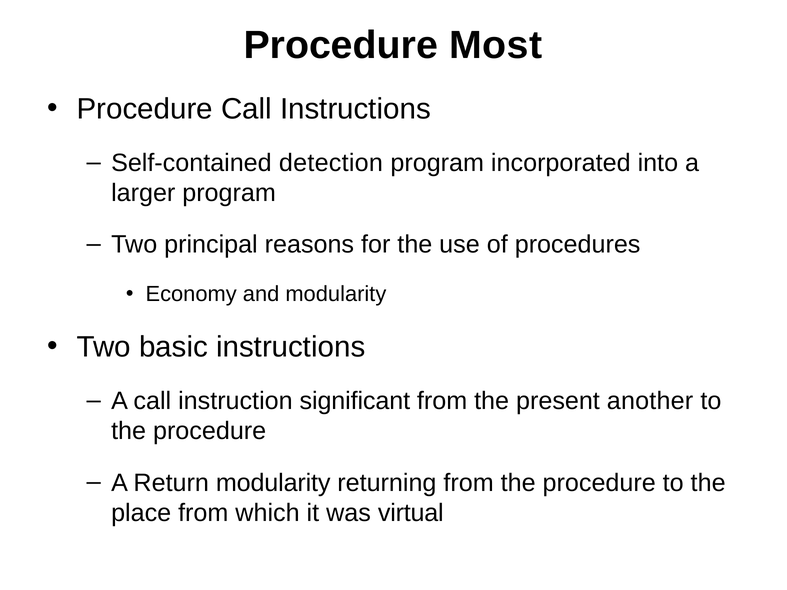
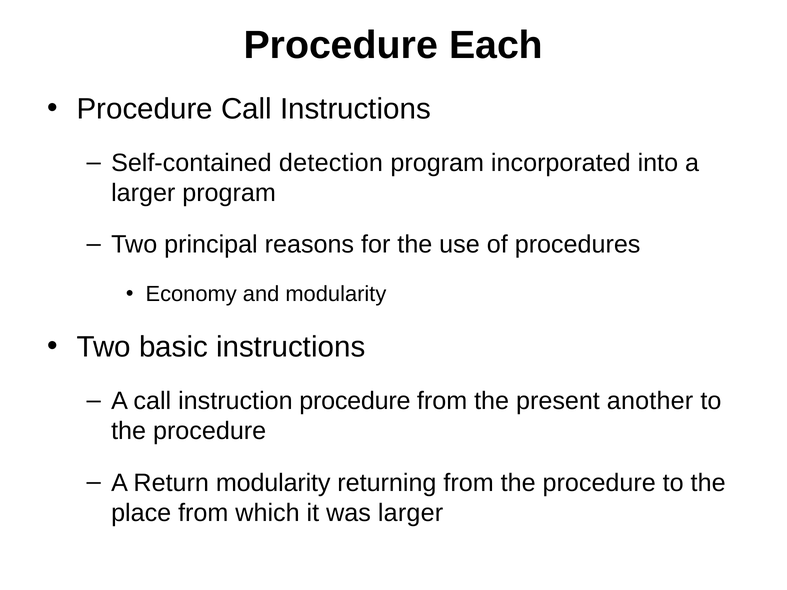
Most: Most -> Each
instruction significant: significant -> procedure
was virtual: virtual -> larger
